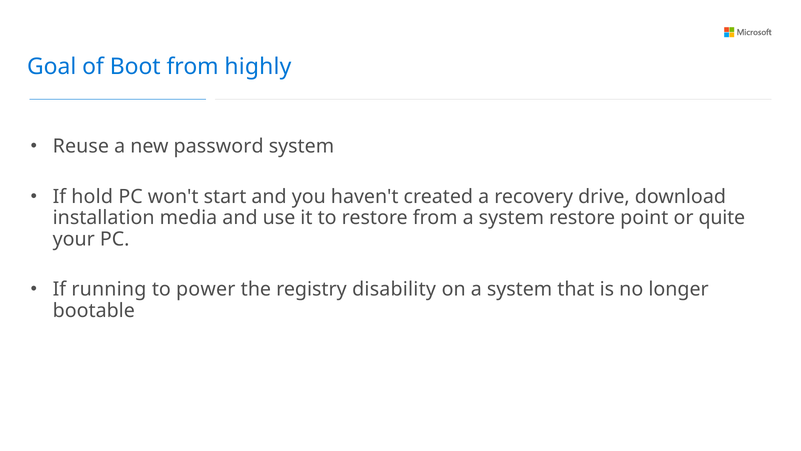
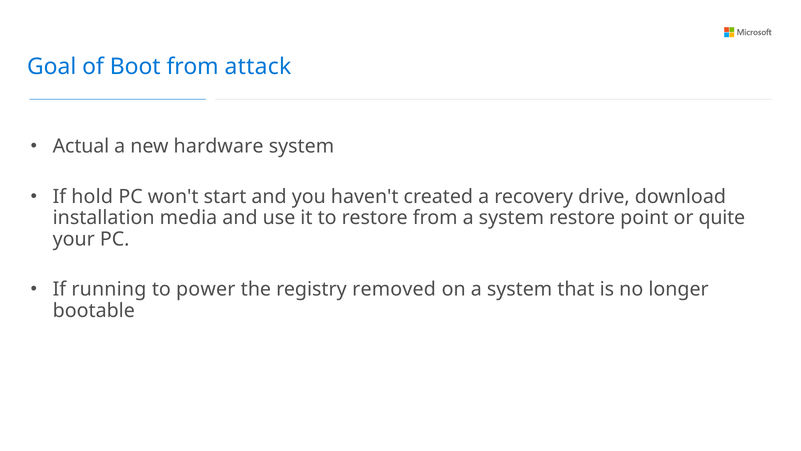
highly: highly -> attack
Reuse: Reuse -> Actual
password: password -> hardware
disability: disability -> removed
